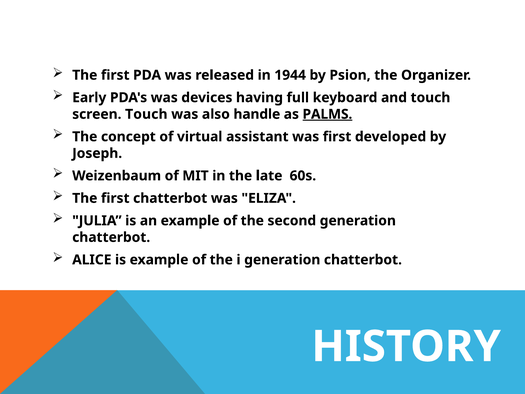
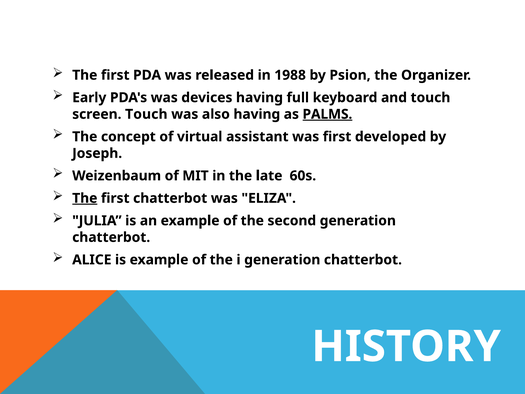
1944: 1944 -> 1988
also handle: handle -> having
The at (85, 198) underline: none -> present
